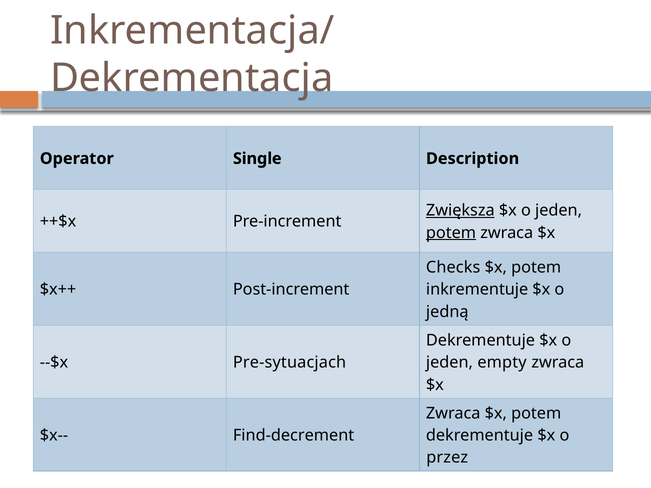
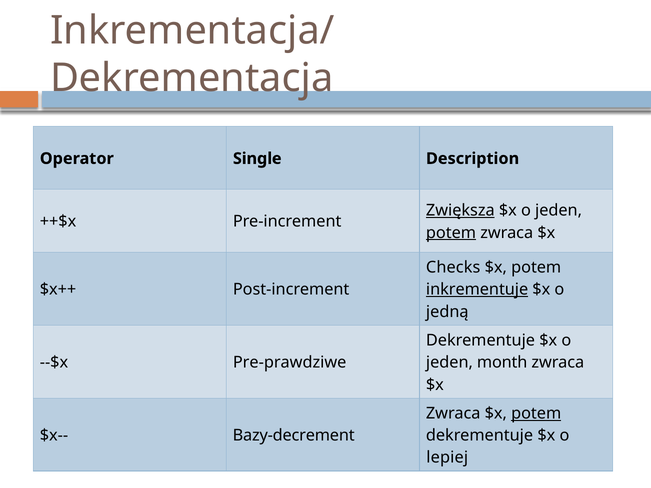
inkrementuje underline: none -> present
Pre-sytuacjach: Pre-sytuacjach -> Pre-prawdziwe
empty: empty -> month
potem at (536, 414) underline: none -> present
Find-decrement: Find-decrement -> Bazy-decrement
przez: przez -> lepiej
